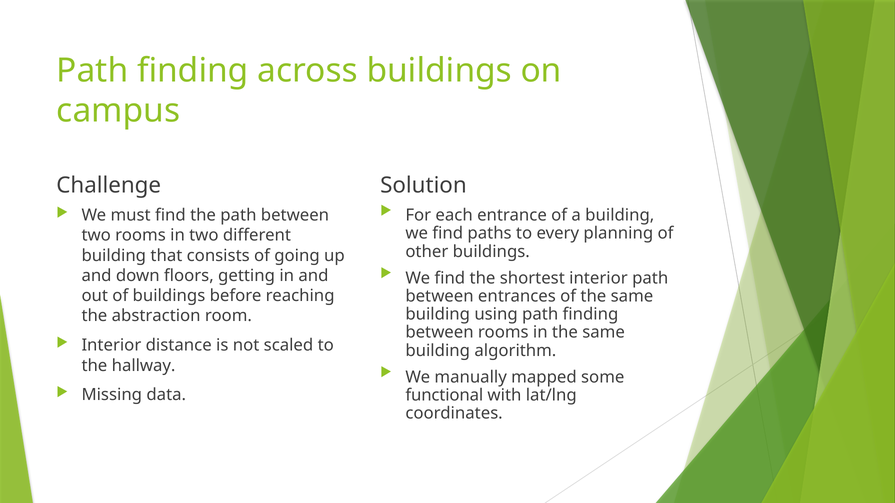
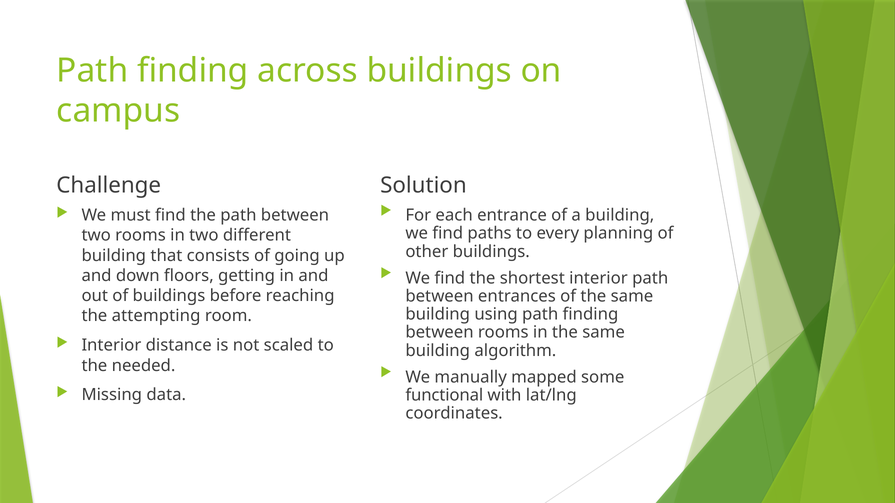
abstraction: abstraction -> attempting
hallway: hallway -> needed
